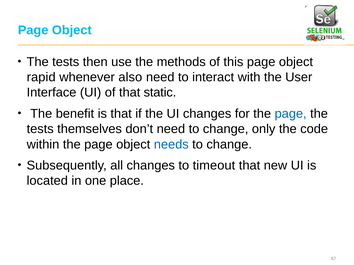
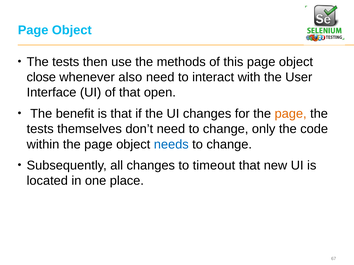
rapid: rapid -> close
static: static -> open
page at (291, 114) colour: blue -> orange
